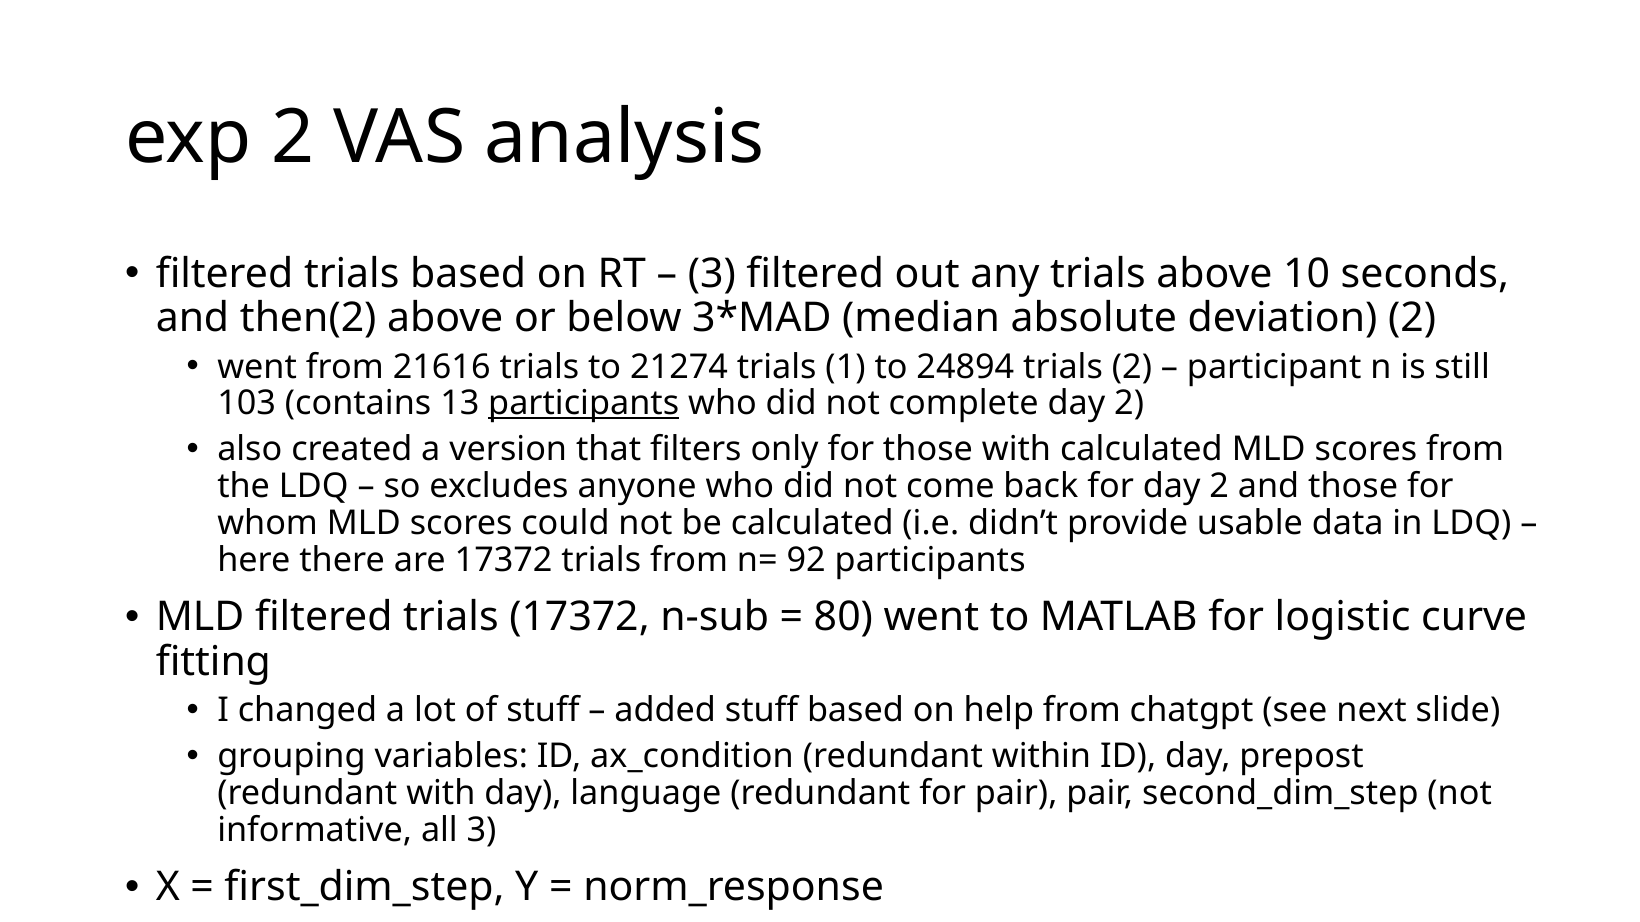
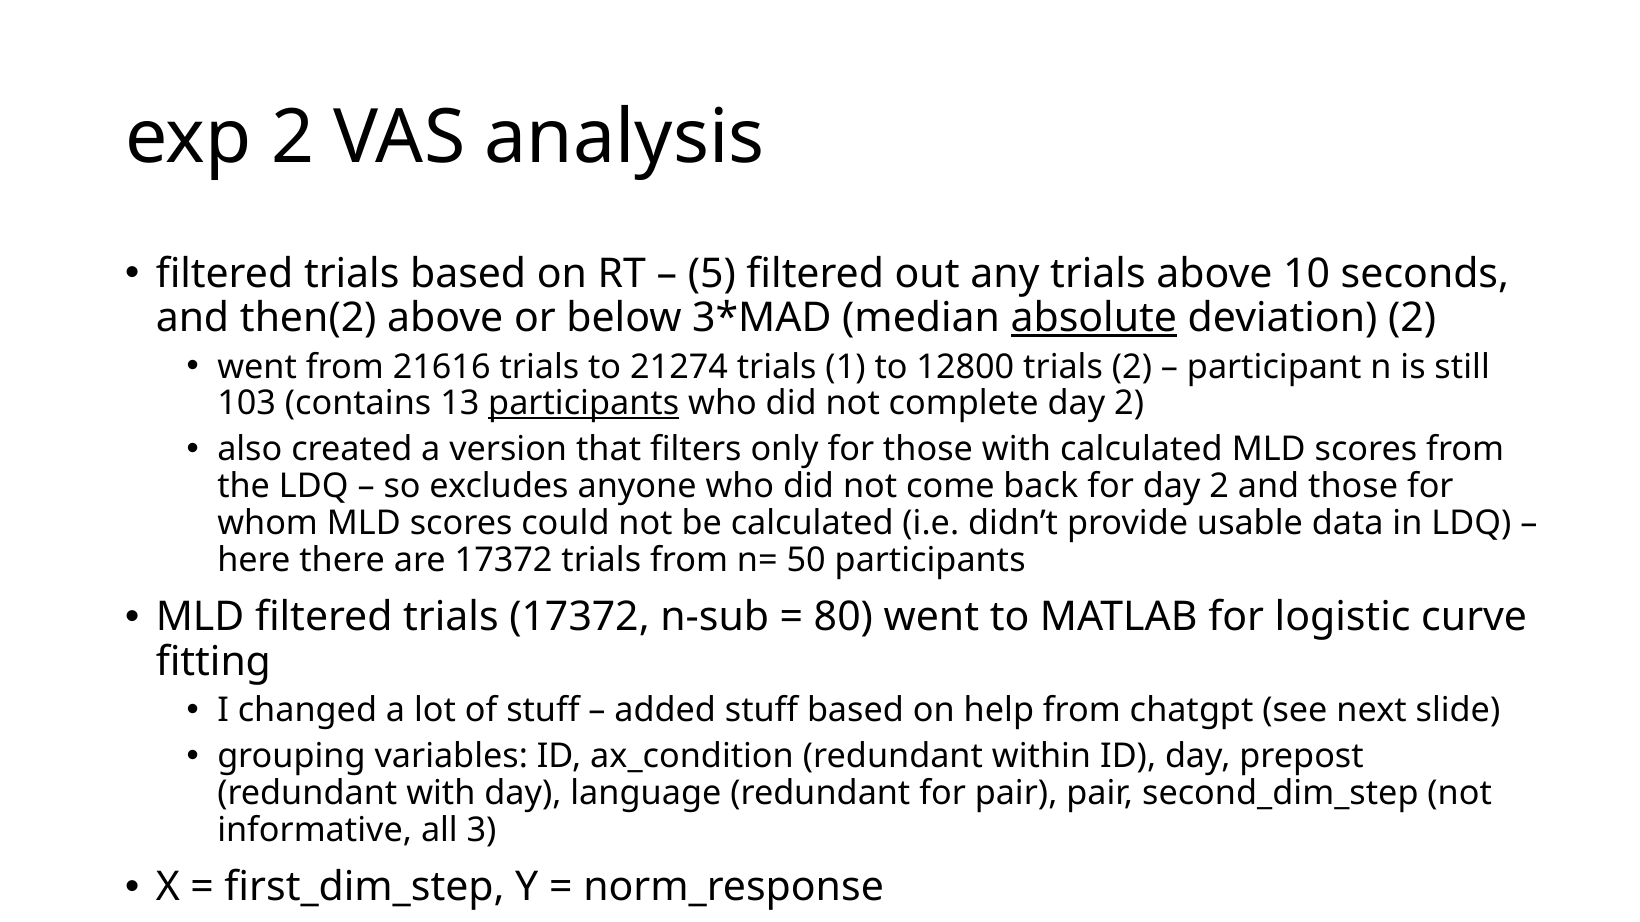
3 at (712, 274): 3 -> 5
absolute underline: none -> present
24894: 24894 -> 12800
92: 92 -> 50
